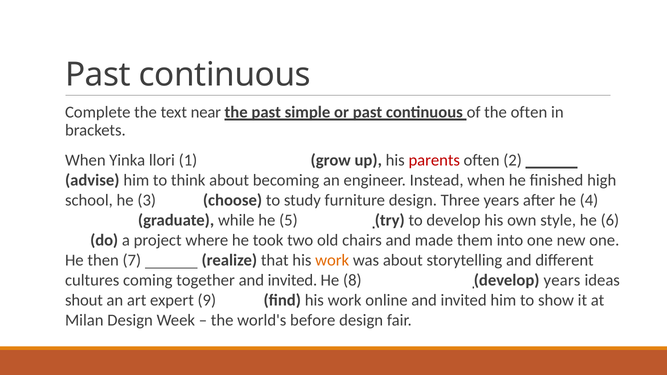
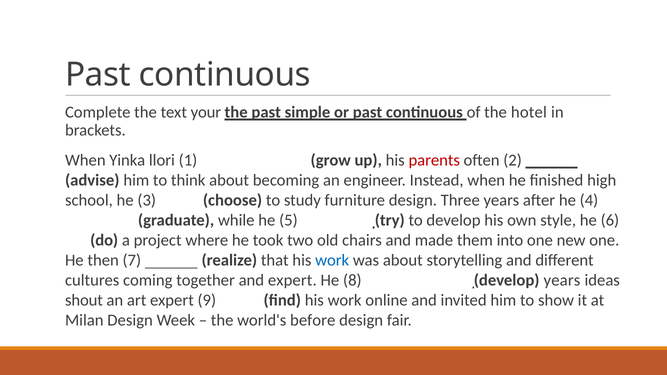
near: near -> your
the often: often -> hotel
work at (332, 260) colour: orange -> blue
together and invited: invited -> expert
